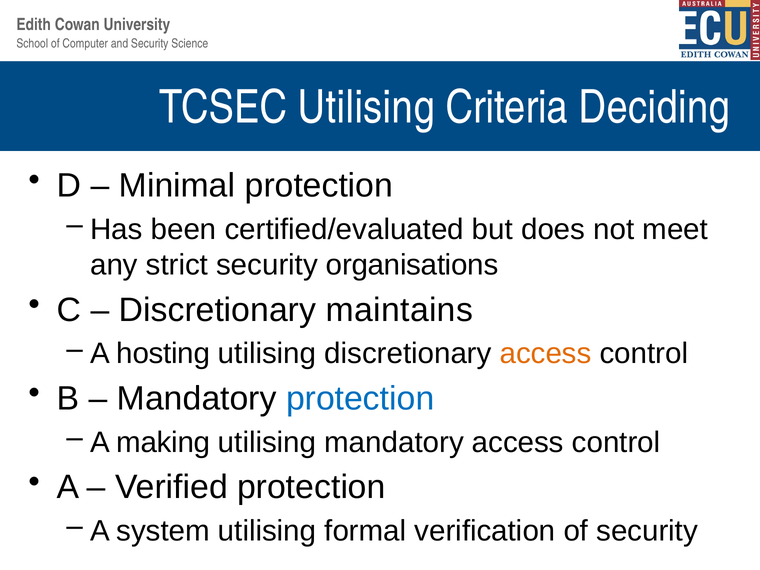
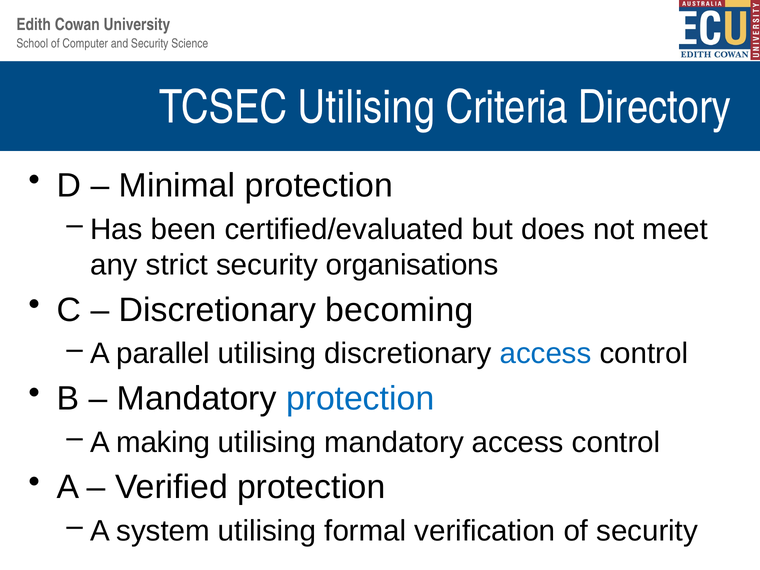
Deciding: Deciding -> Directory
maintains: maintains -> becoming
hosting: hosting -> parallel
access at (546, 354) colour: orange -> blue
